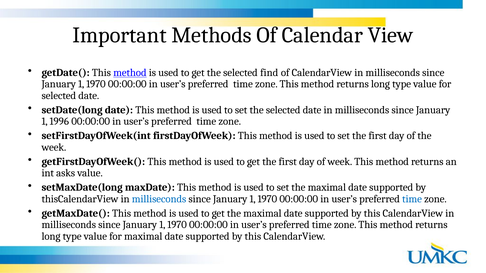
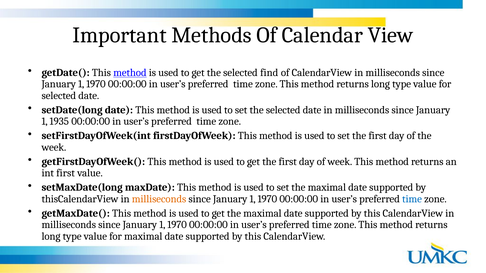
1996: 1996 -> 1935
int asks: asks -> first
milliseconds at (159, 199) colour: blue -> orange
